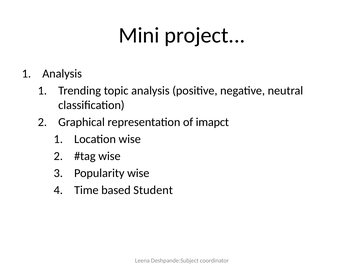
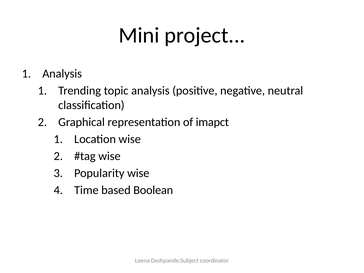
Student: Student -> Boolean
